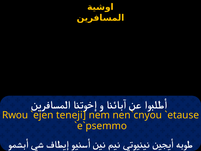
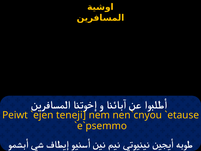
Rwou: Rwou -> Peiwt
